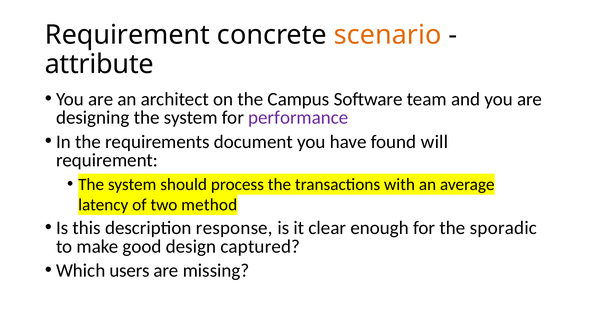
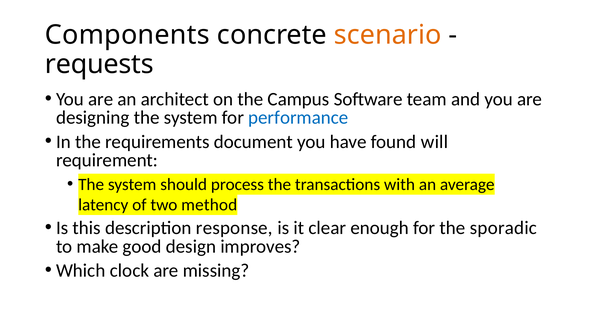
Requirement at (127, 35): Requirement -> Components
attribute: attribute -> requests
performance colour: purple -> blue
captured: captured -> improves
users: users -> clock
